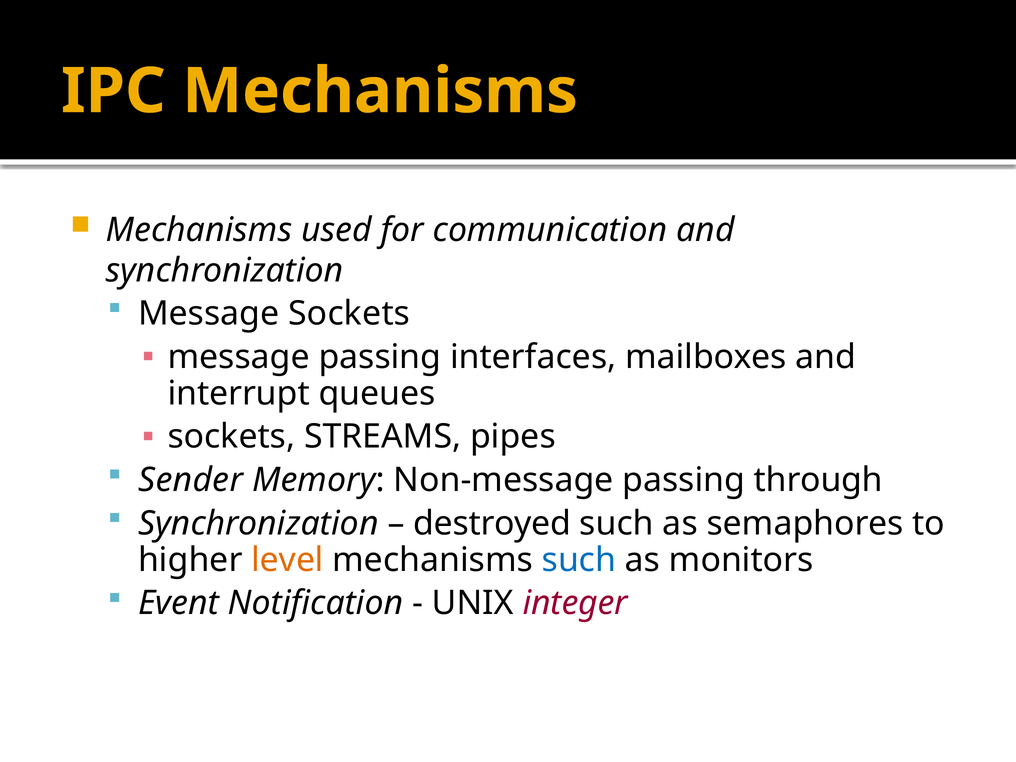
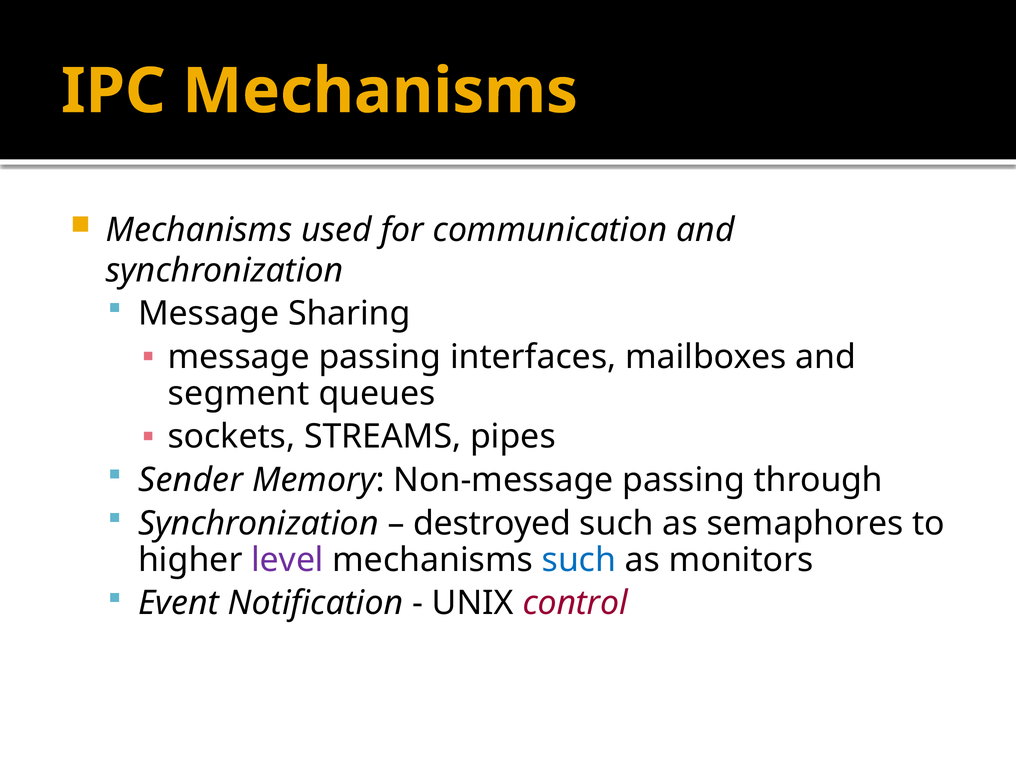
Message Sockets: Sockets -> Sharing
interrupt: interrupt -> segment
level colour: orange -> purple
integer: integer -> control
